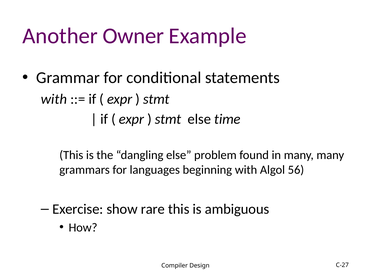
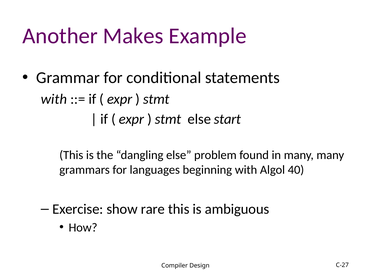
Owner: Owner -> Makes
time: time -> start
56: 56 -> 40
